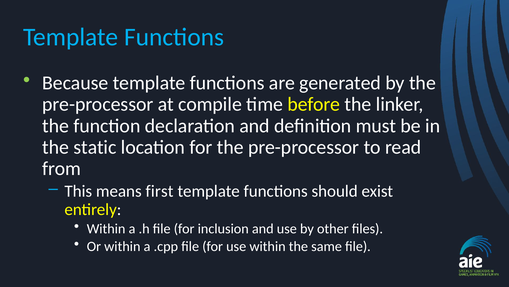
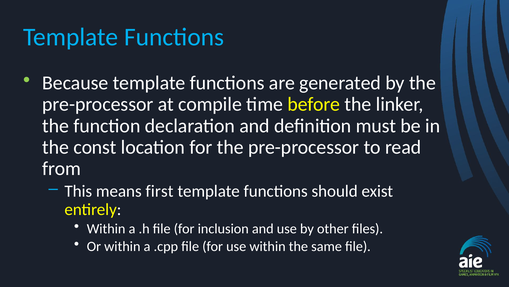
static: static -> const
